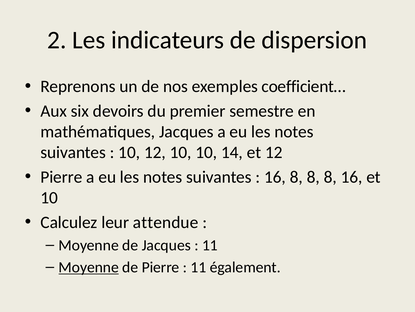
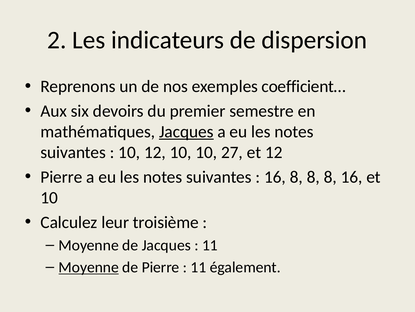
Jacques at (186, 131) underline: none -> present
14: 14 -> 27
attendue: attendue -> troisième
